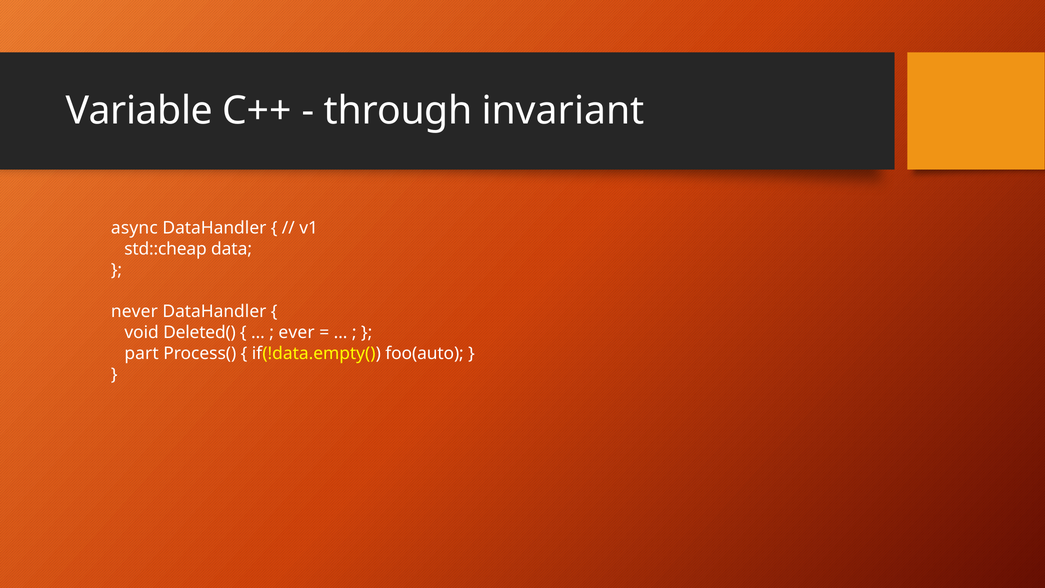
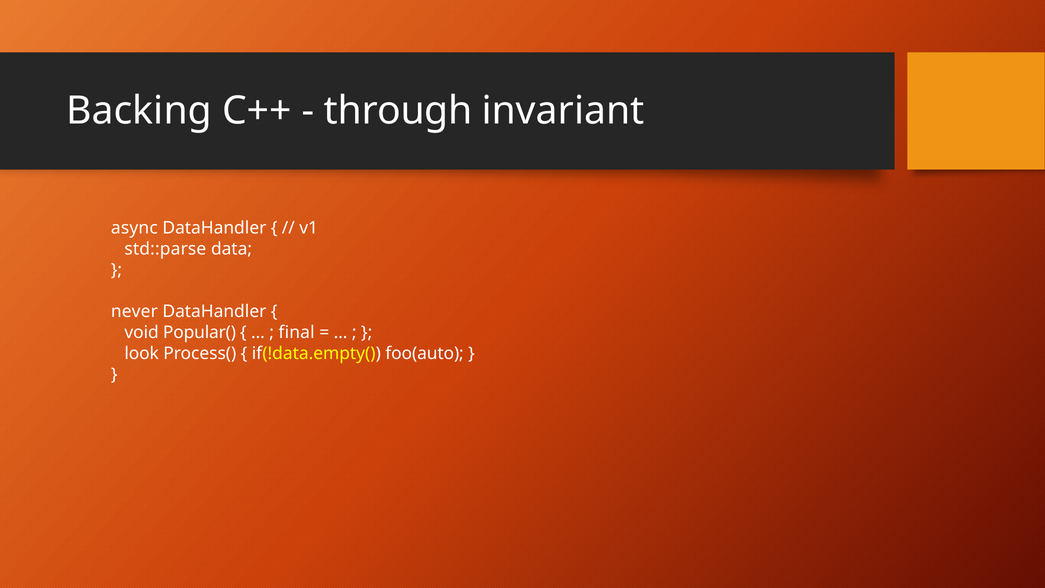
Variable: Variable -> Backing
std::cheap: std::cheap -> std::parse
Deleted(: Deleted( -> Popular(
ever: ever -> final
part: part -> look
